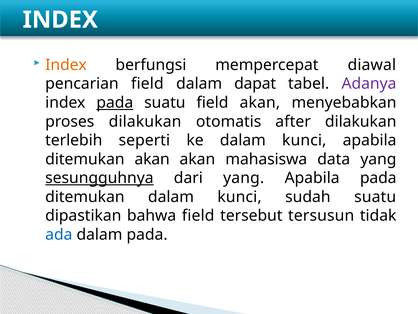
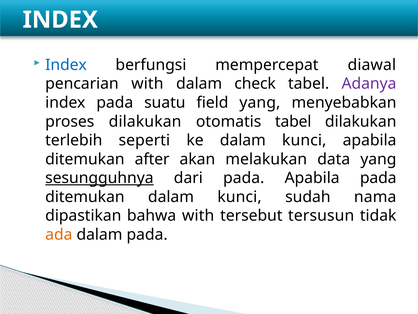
Index at (66, 65) colour: orange -> blue
pencarian field: field -> with
dapat: dapat -> check
pada at (115, 102) underline: present -> none
field akan: akan -> yang
otomatis after: after -> tabel
ditemukan akan: akan -> after
mahasiswa: mahasiswa -> melakukan
dari yang: yang -> pada
sudah suatu: suatu -> nama
bahwa field: field -> with
ada colour: blue -> orange
